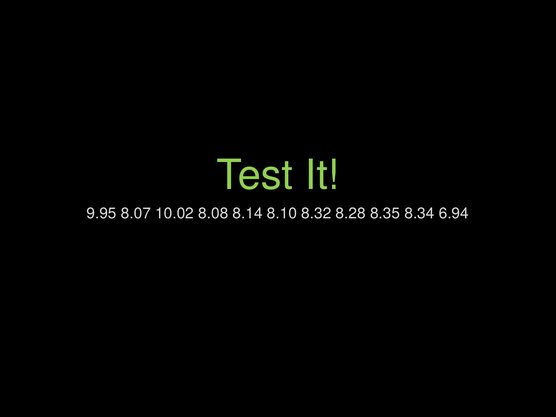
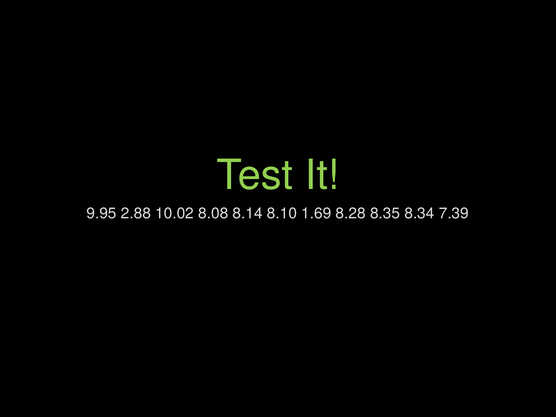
8.07: 8.07 -> 2.88
8.32: 8.32 -> 1.69
6.94: 6.94 -> 7.39
